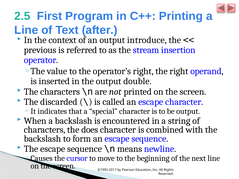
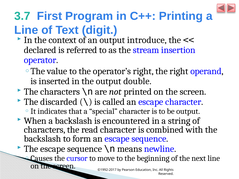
2.5: 2.5 -> 3.7
after: after -> digit
previous: previous -> declared
does: does -> read
